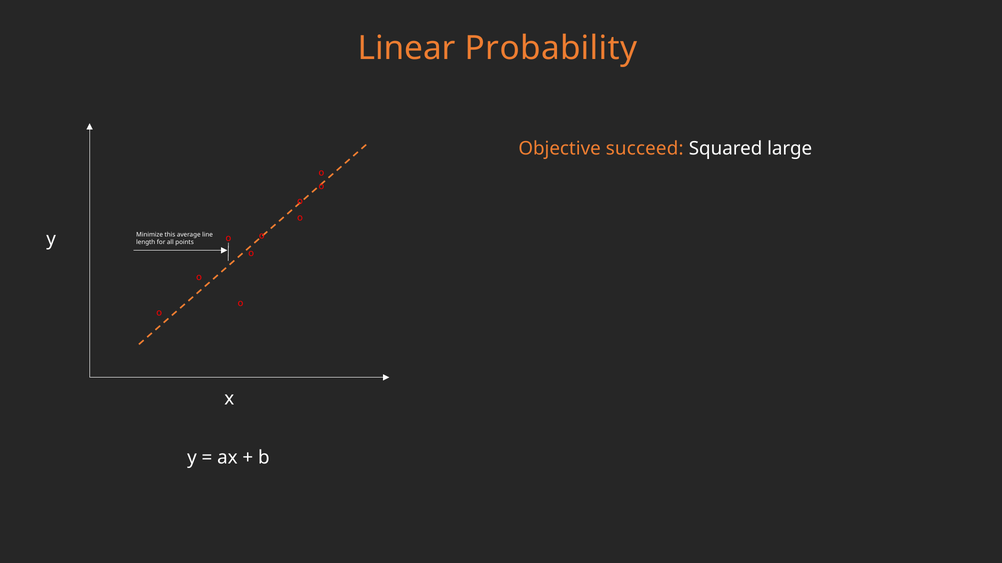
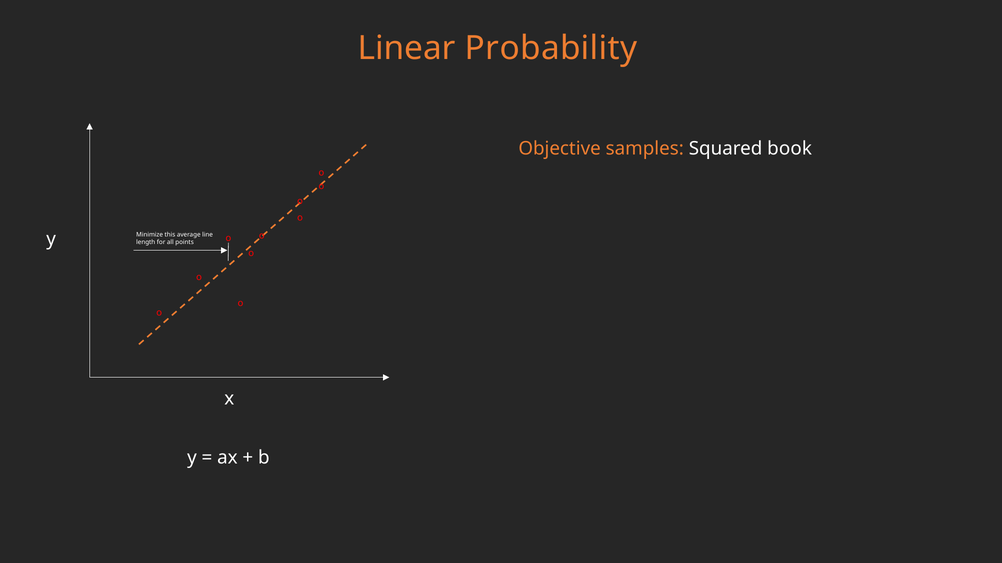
succeed: succeed -> samples
large: large -> book
